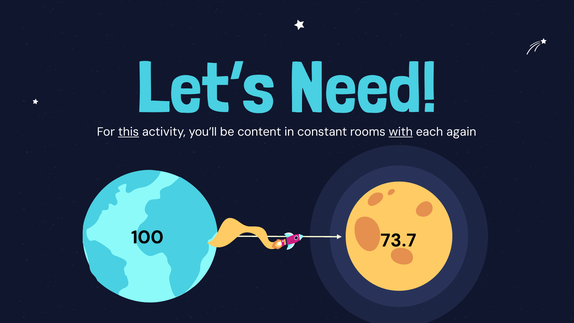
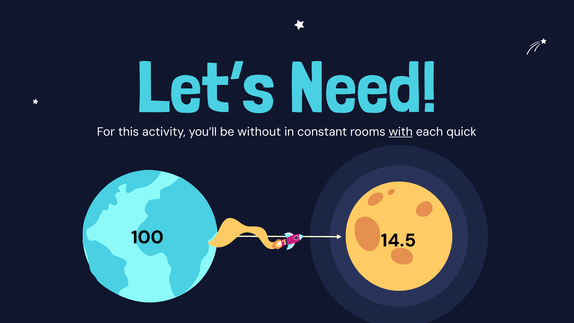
this underline: present -> none
content: content -> without
again: again -> quick
73.7: 73.7 -> 14.5
